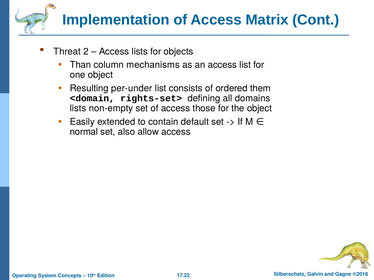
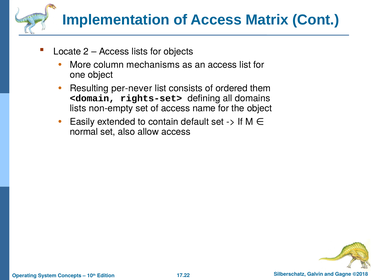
Threat: Threat -> Locate
Than: Than -> More
per-under: per-under -> per-never
those: those -> name
